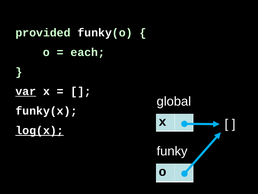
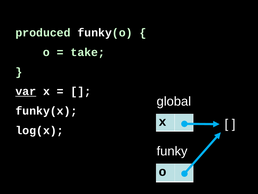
provided: provided -> produced
each: each -> take
log(x underline: present -> none
